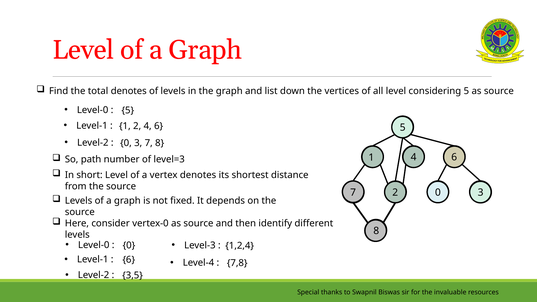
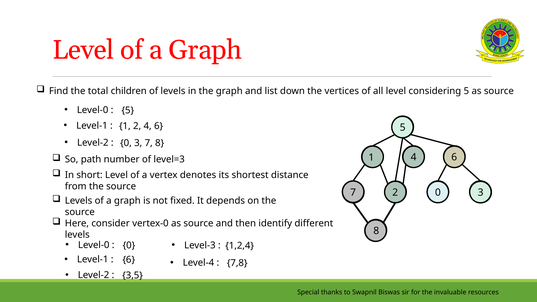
total denotes: denotes -> children
